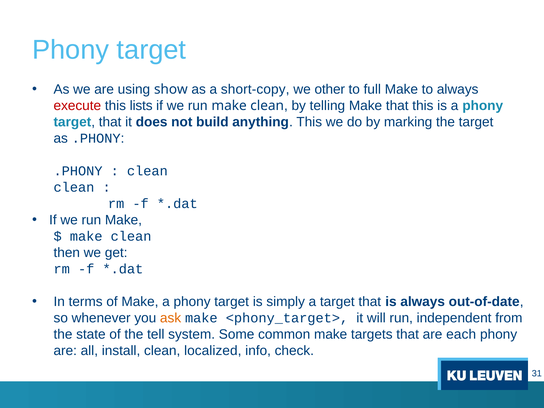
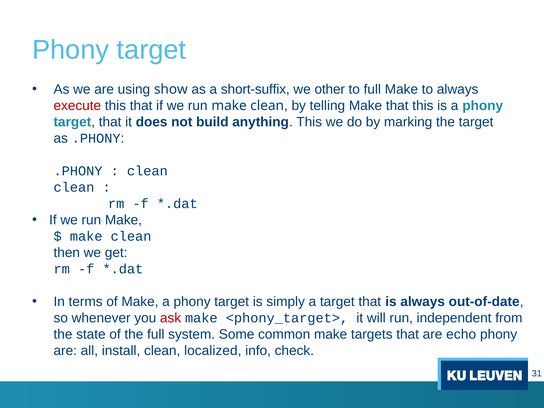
short-copy: short-copy -> short-suffix
this lists: lists -> that
ask colour: orange -> red
the tell: tell -> full
each: each -> echo
